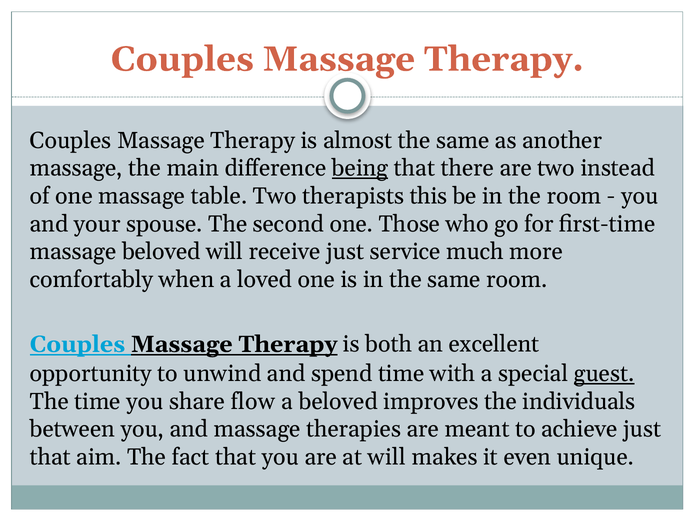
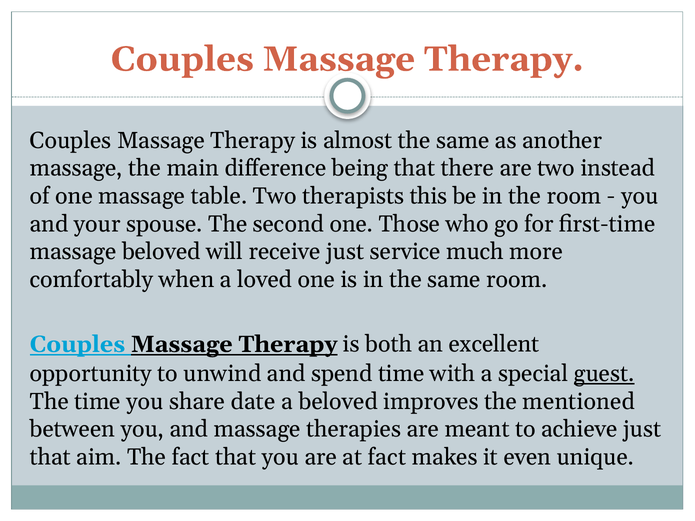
being underline: present -> none
flow: flow -> date
individuals: individuals -> mentioned
at will: will -> fact
